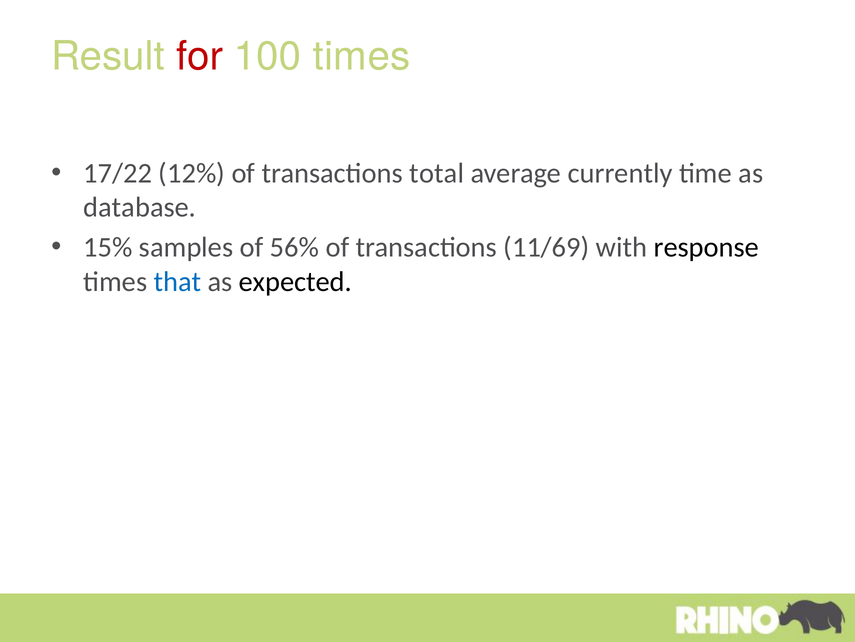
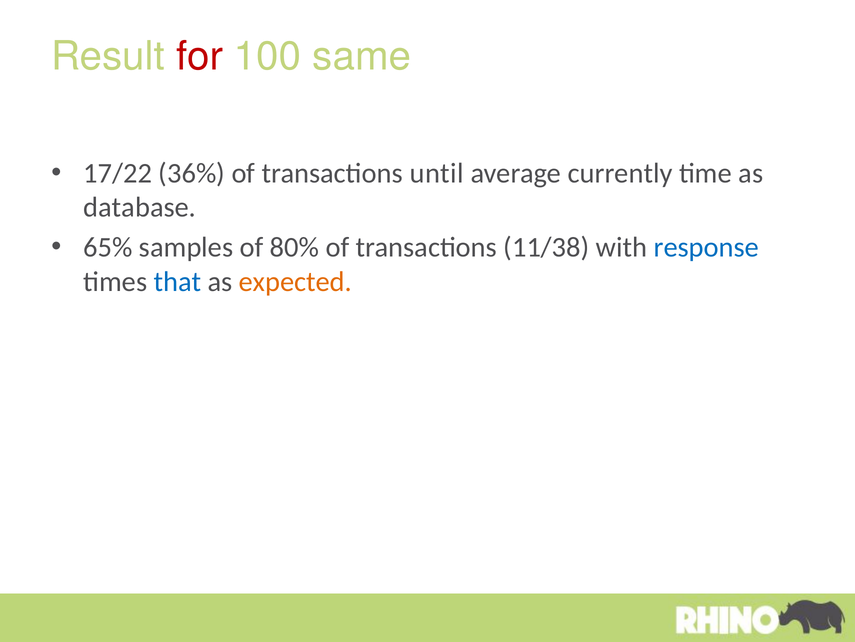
100 times: times -> same
12%: 12% -> 36%
total: total -> until
15%: 15% -> 65%
56%: 56% -> 80%
11/69: 11/69 -> 11/38
response colour: black -> blue
expected colour: black -> orange
